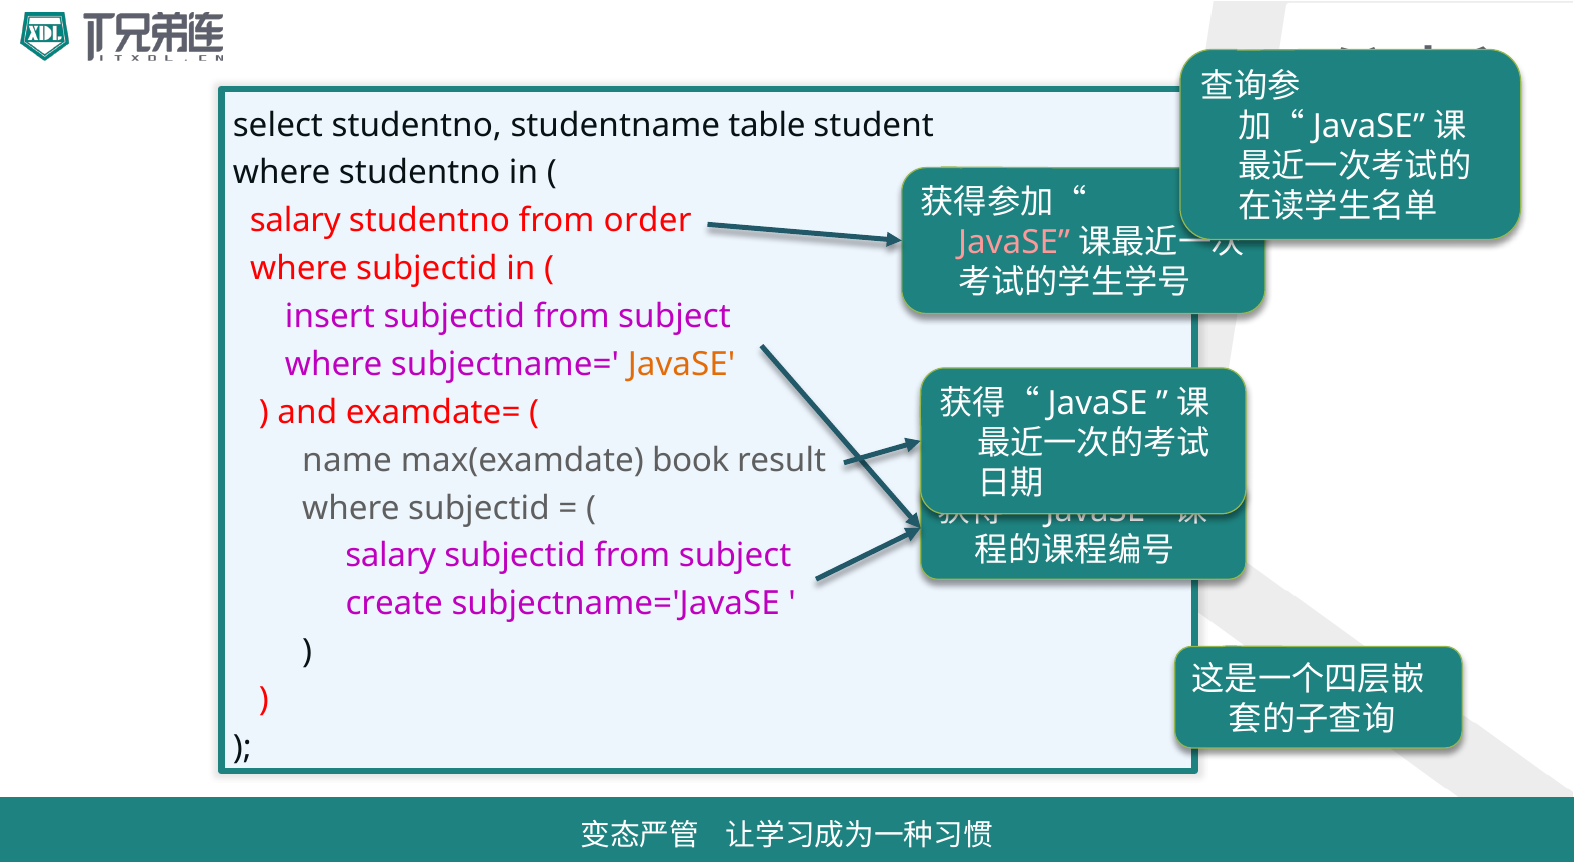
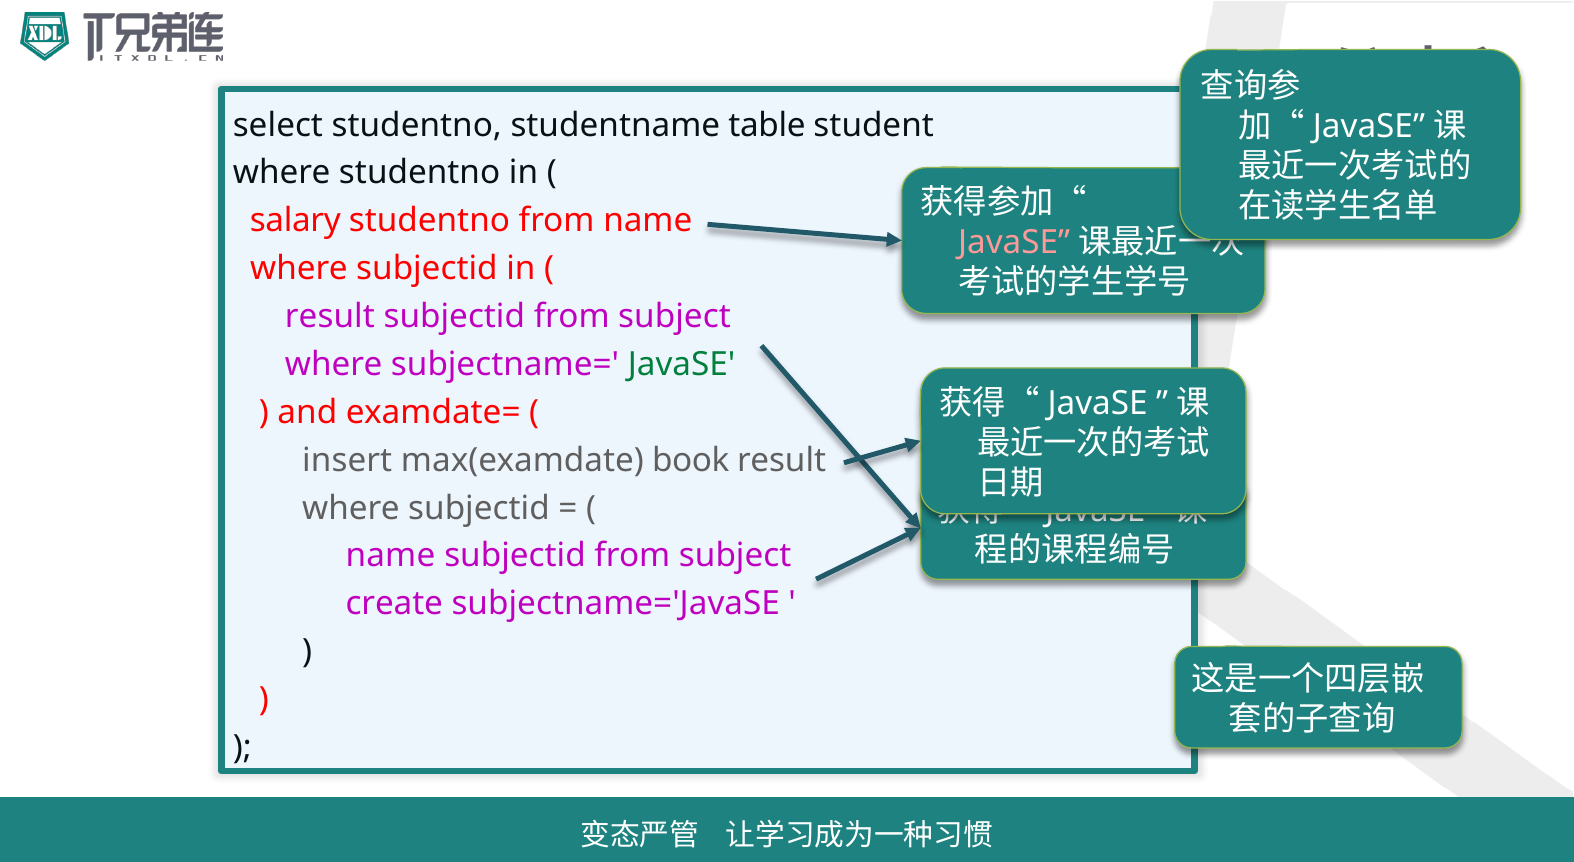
from order: order -> name
insert at (330, 317): insert -> result
JavaSE at (682, 364) colour: orange -> green
name: name -> insert
salary at (391, 556): salary -> name
